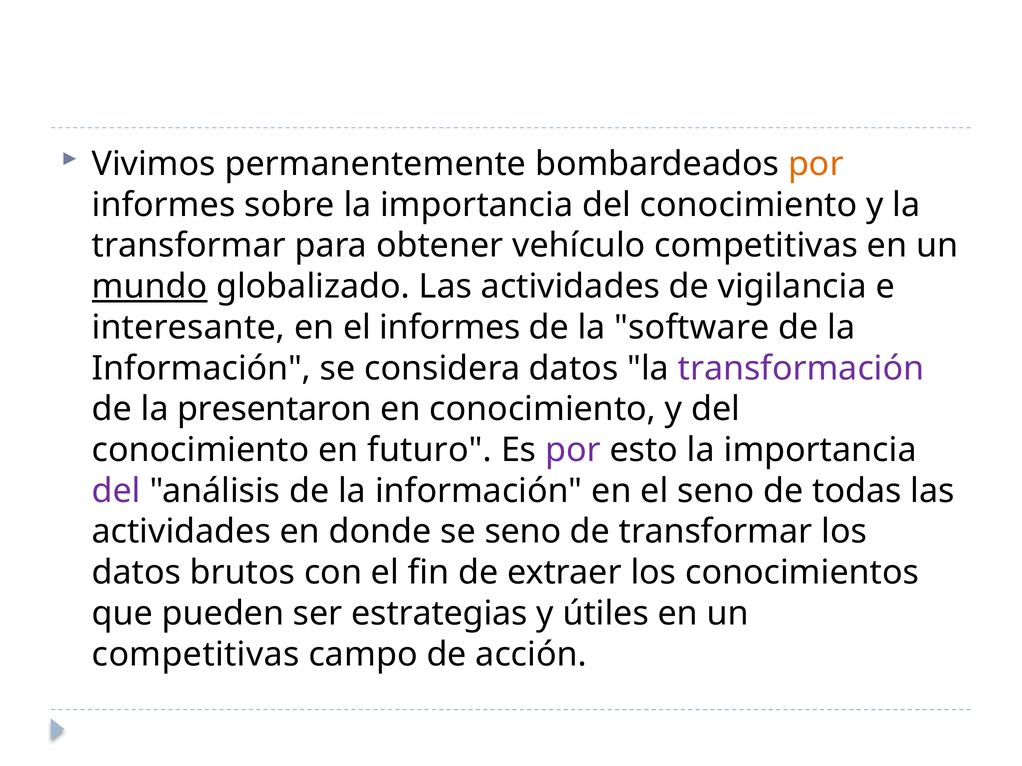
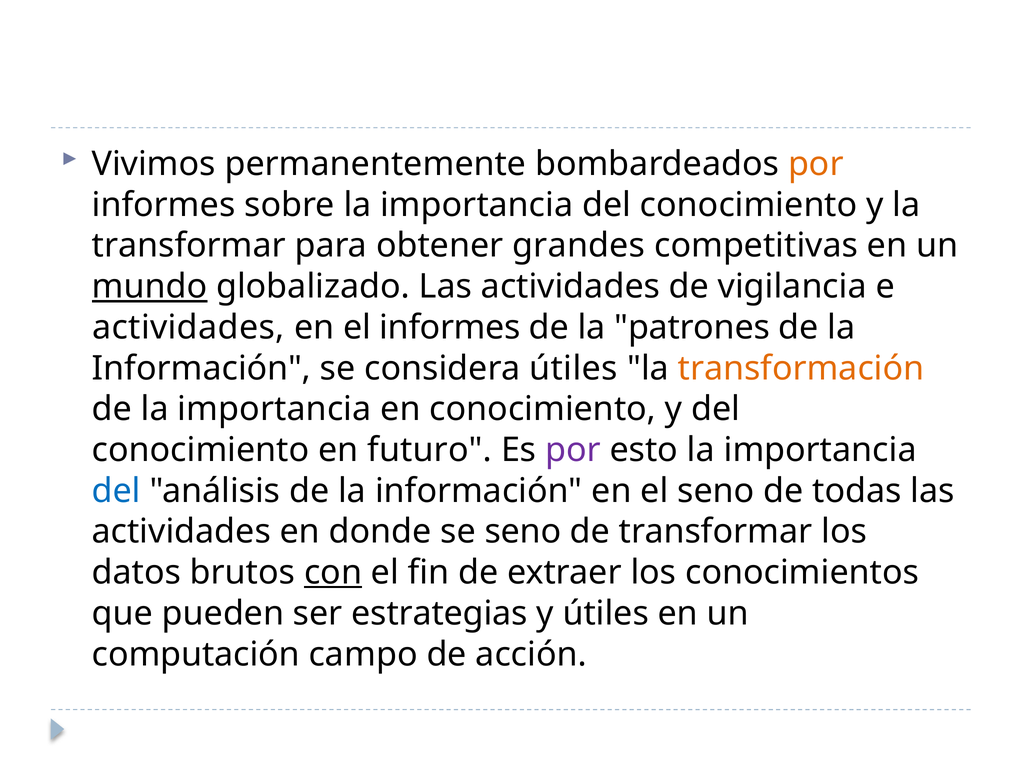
vehículo: vehículo -> grandes
interesante at (188, 328): interesante -> actividades
software: software -> patrones
considera datos: datos -> útiles
transformación colour: purple -> orange
de la presentaron: presentaron -> importancia
del at (116, 491) colour: purple -> blue
con underline: none -> present
competitivas at (196, 655): competitivas -> computación
